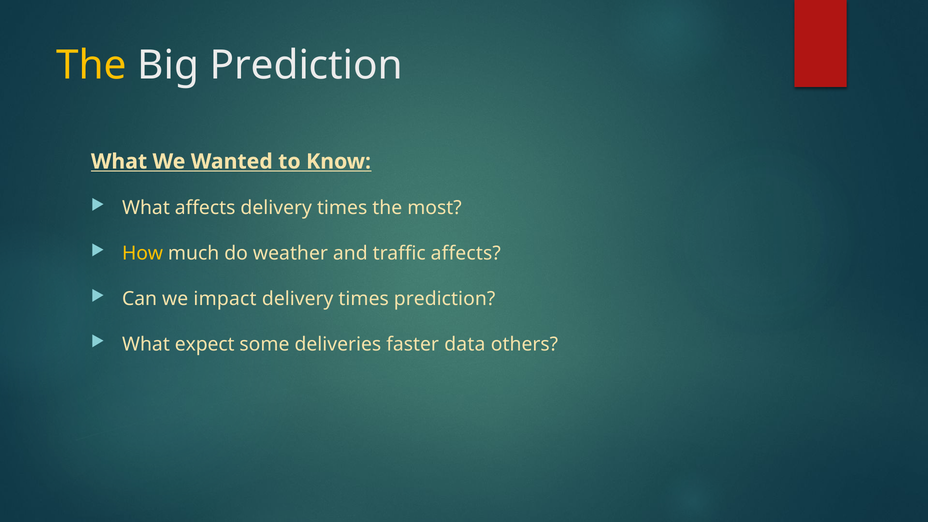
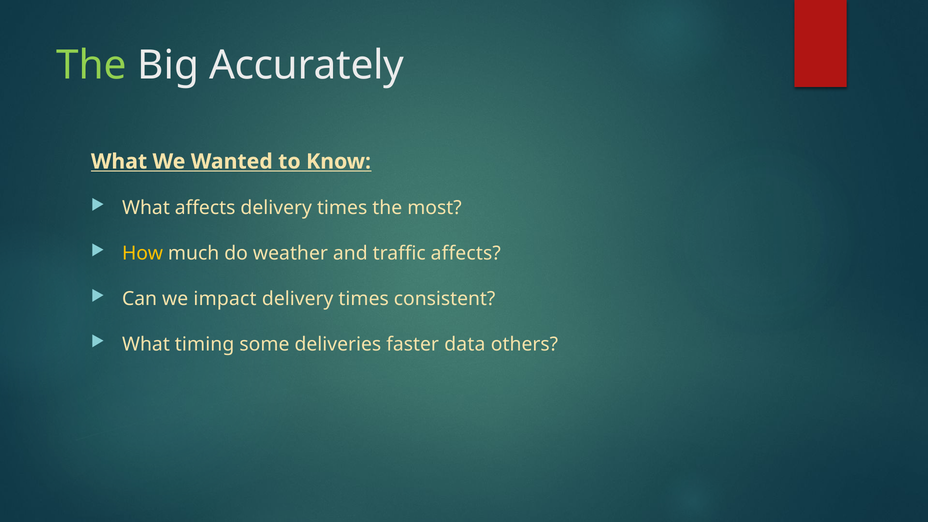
The at (91, 65) colour: yellow -> light green
Big Prediction: Prediction -> Accurately
times prediction: prediction -> consistent
expect: expect -> timing
